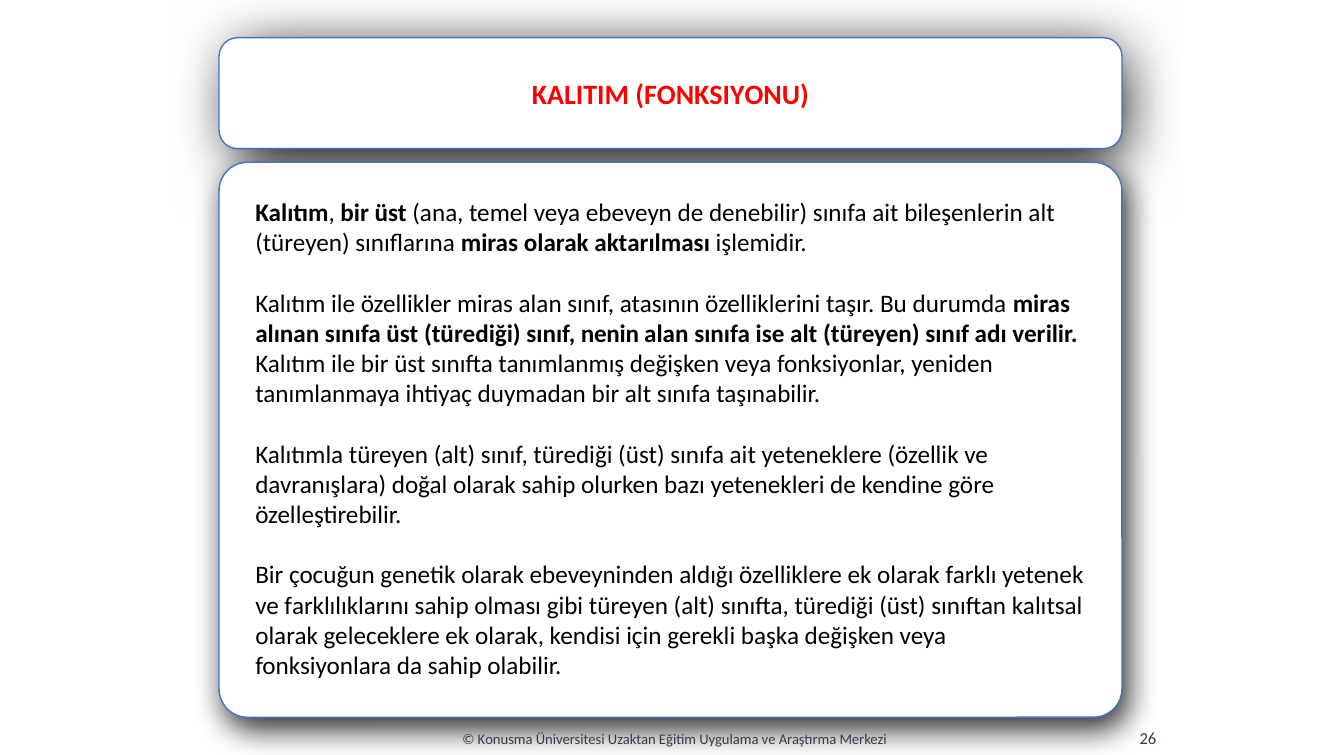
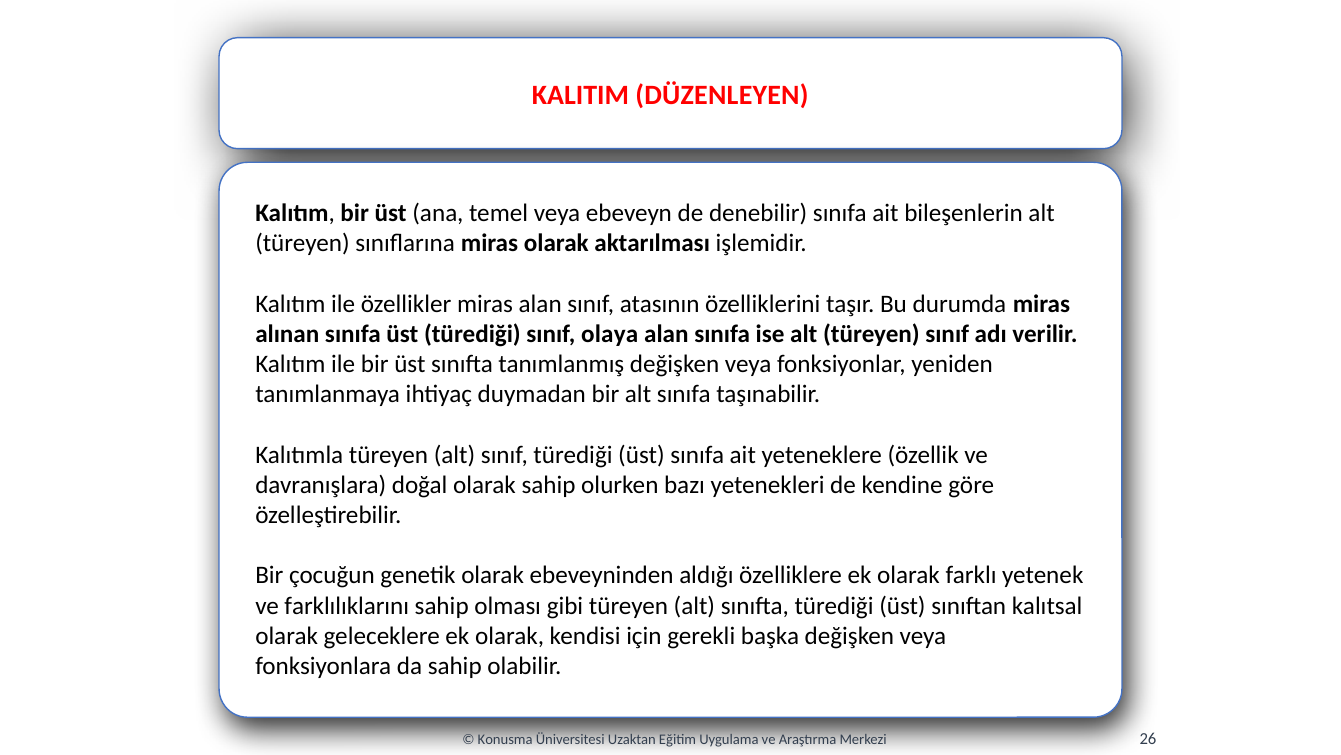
FONKSIYONU: FONKSIYONU -> DÜZENLEYEN
nenin: nenin -> olaya
